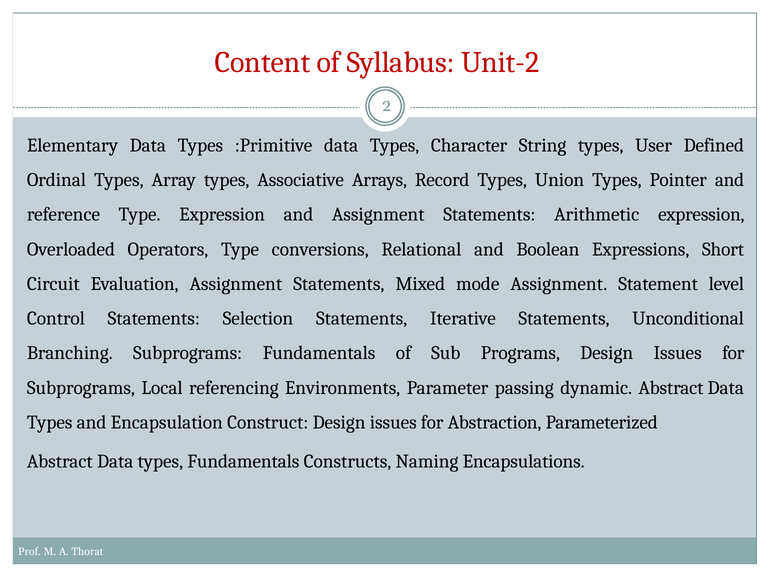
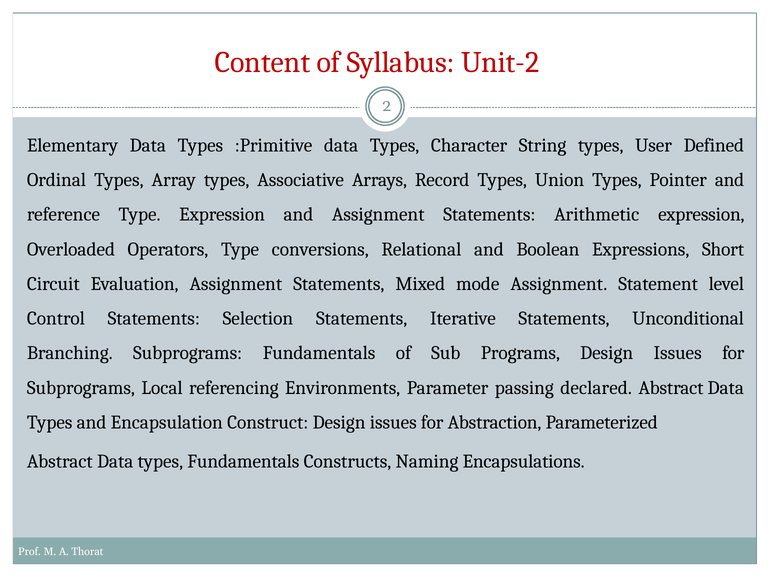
dynamic: dynamic -> declared
